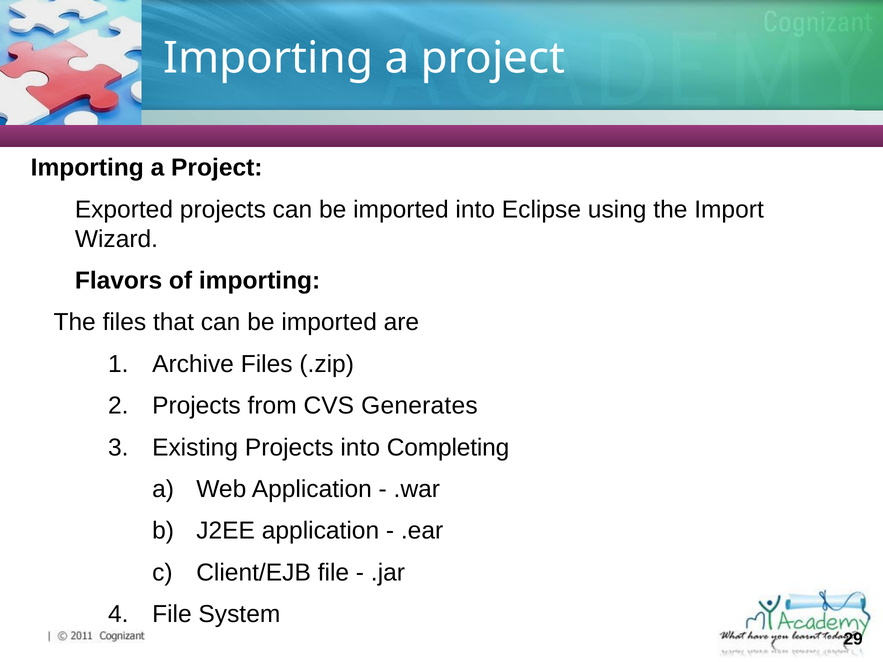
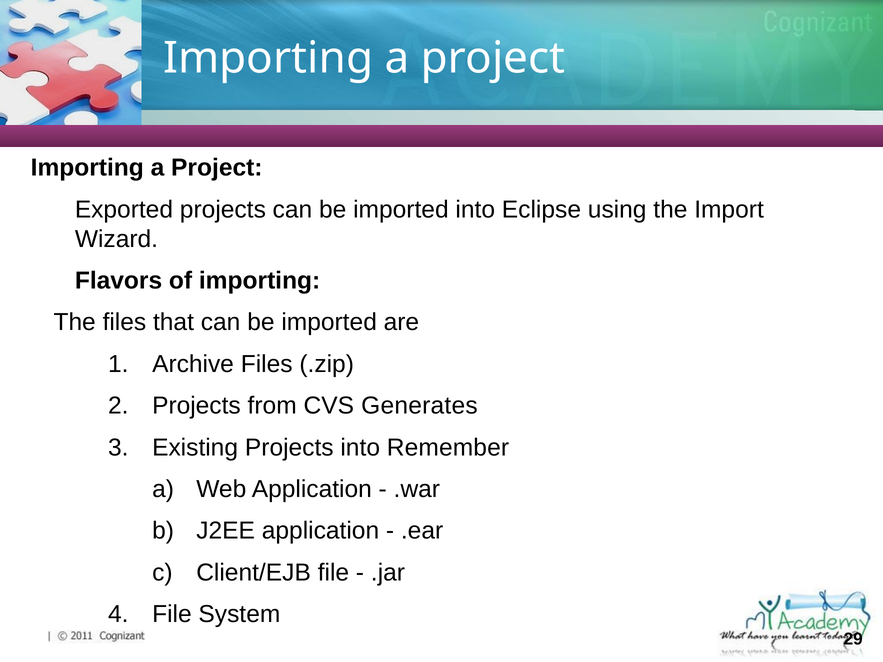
Completing: Completing -> Remember
